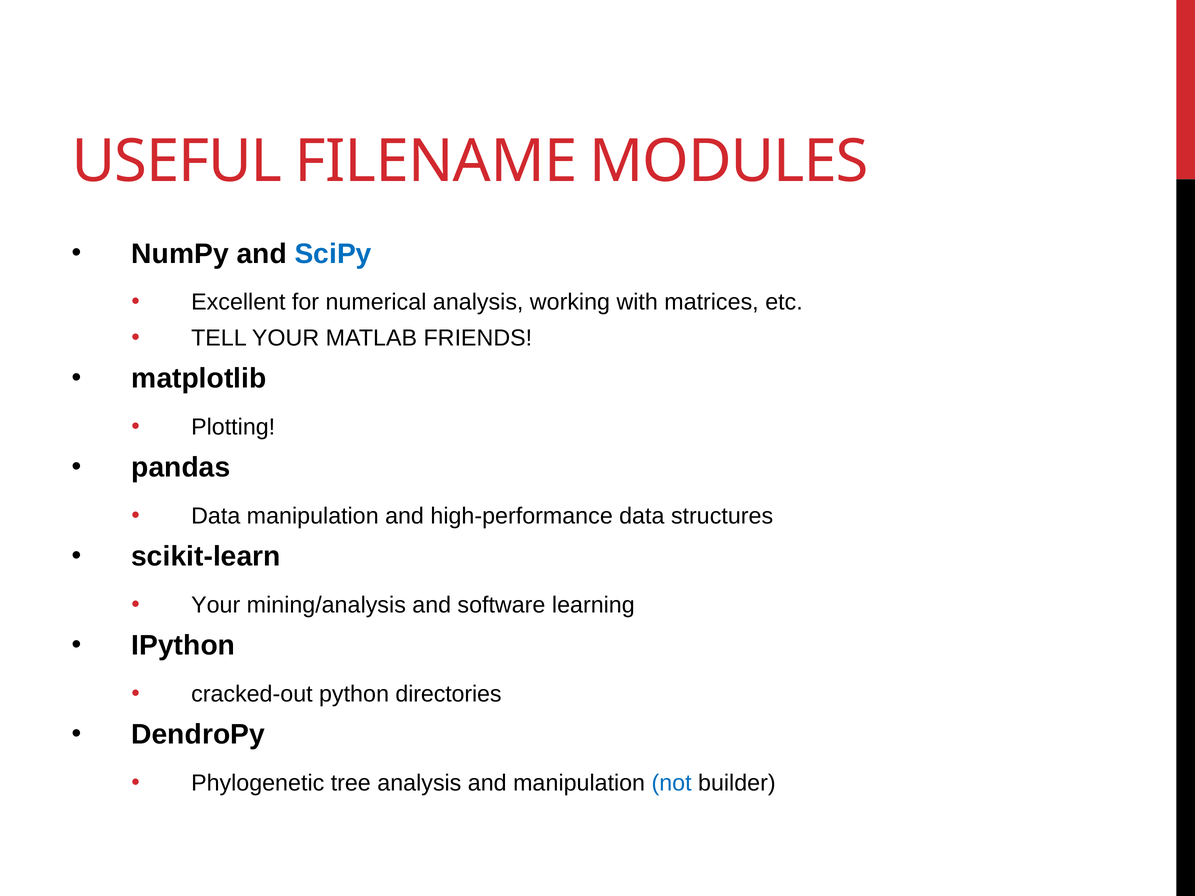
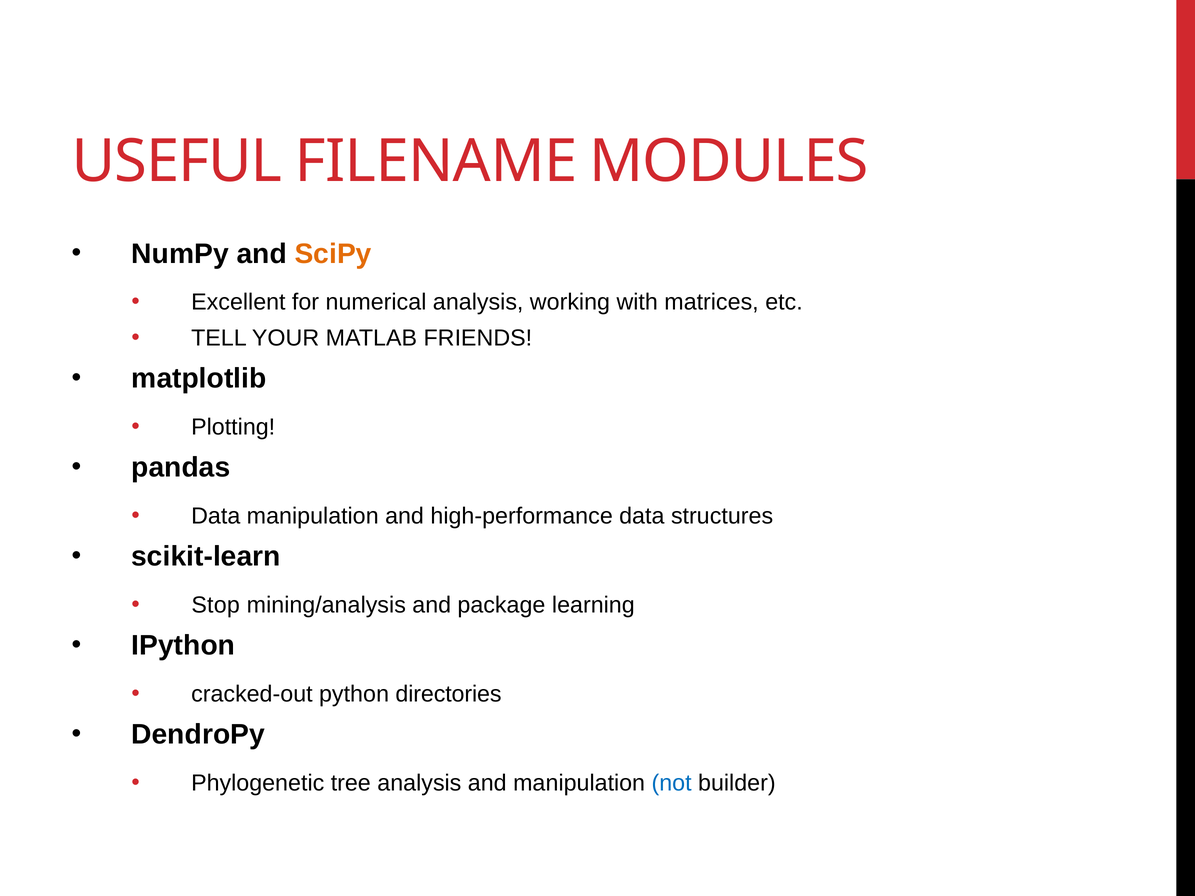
SciPy colour: blue -> orange
Your at (216, 605): Your -> Stop
software: software -> package
